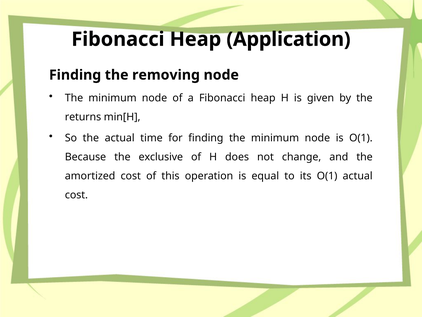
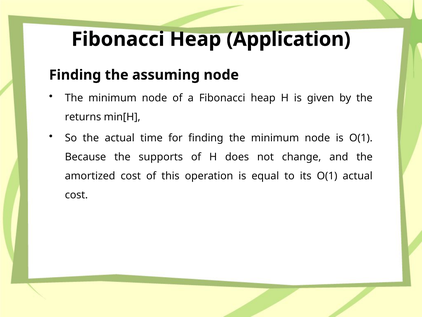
removing: removing -> assuming
exclusive: exclusive -> supports
